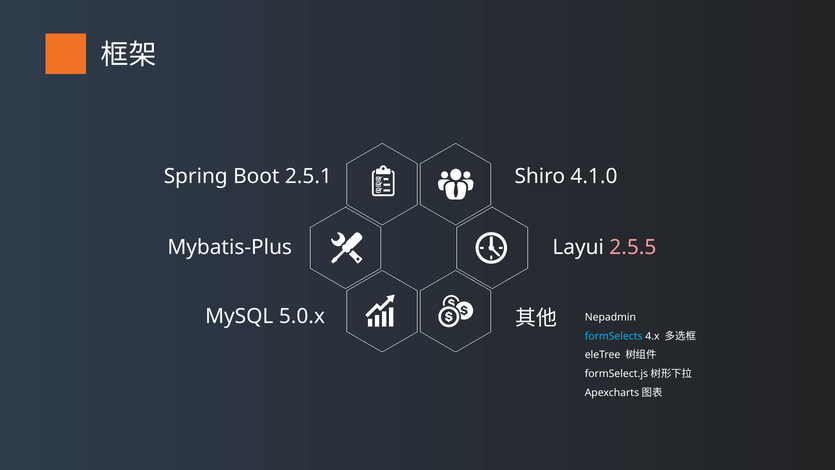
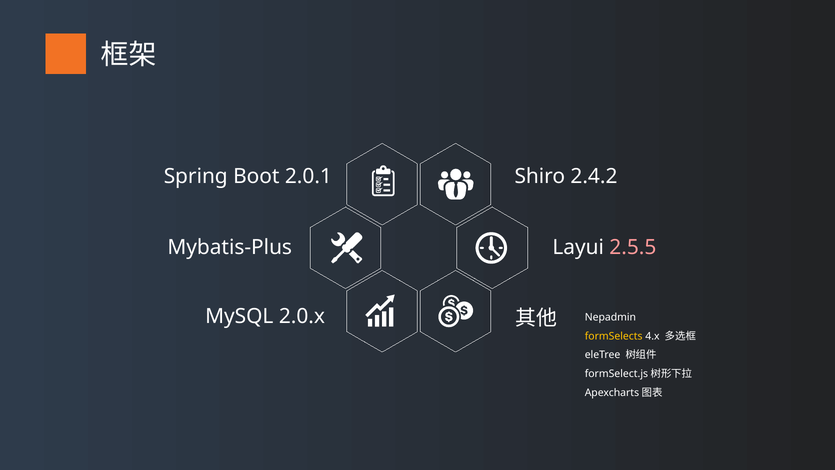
2.5.1: 2.5.1 -> 2.0.1
4.1.0: 4.1.0 -> 2.4.2
5.0.x: 5.0.x -> 2.0.x
formSelects colour: light blue -> yellow
